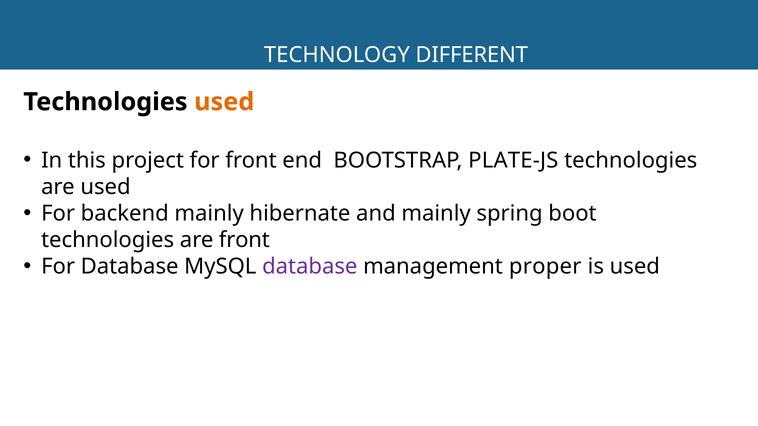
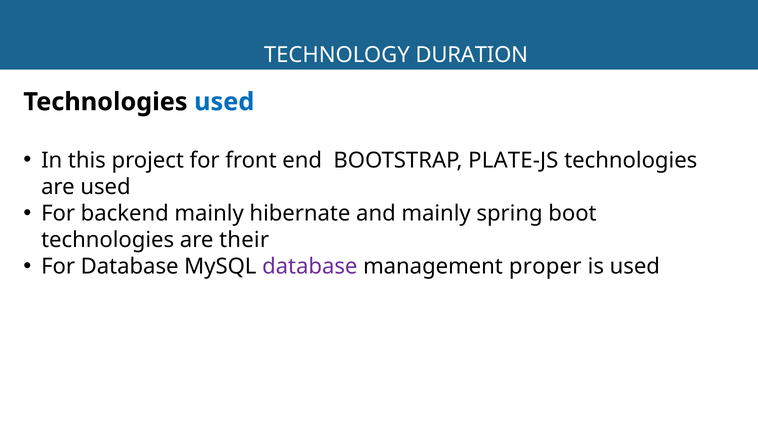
DIFFERENT: DIFFERENT -> DURATION
used at (224, 102) colour: orange -> blue
are front: front -> their
